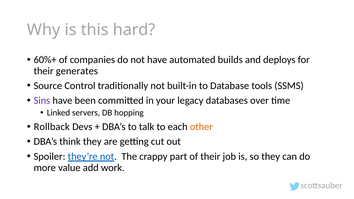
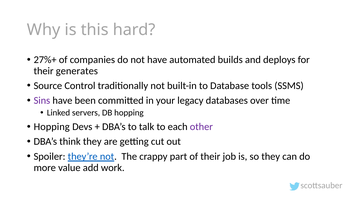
60%+: 60%+ -> 27%+
Rollback at (52, 127): Rollback -> Hopping
other colour: orange -> purple
